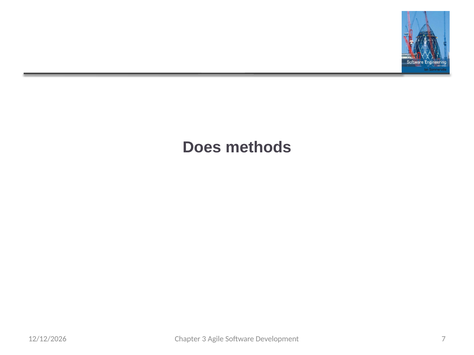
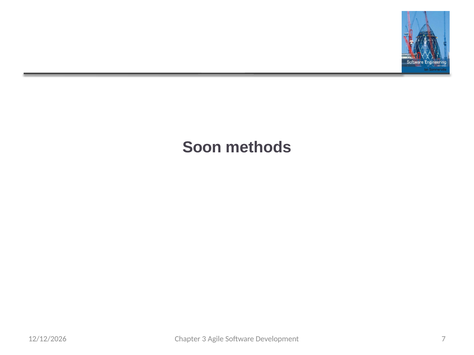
Does: Does -> Soon
